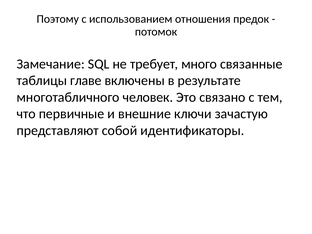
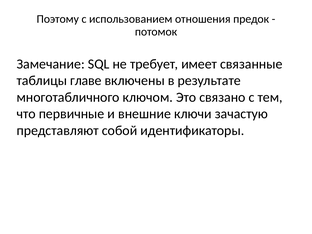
много: много -> имеет
человек: человек -> ключом
